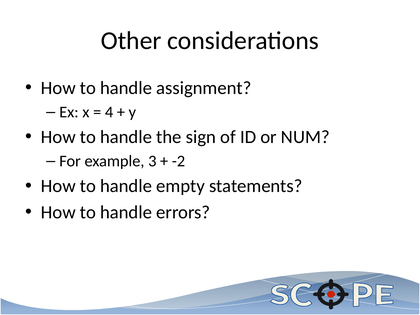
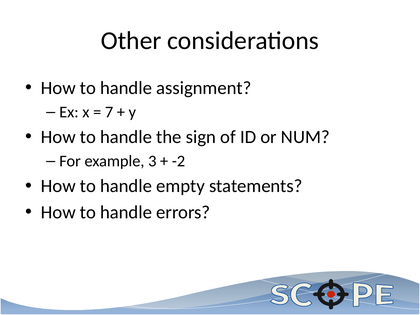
4: 4 -> 7
